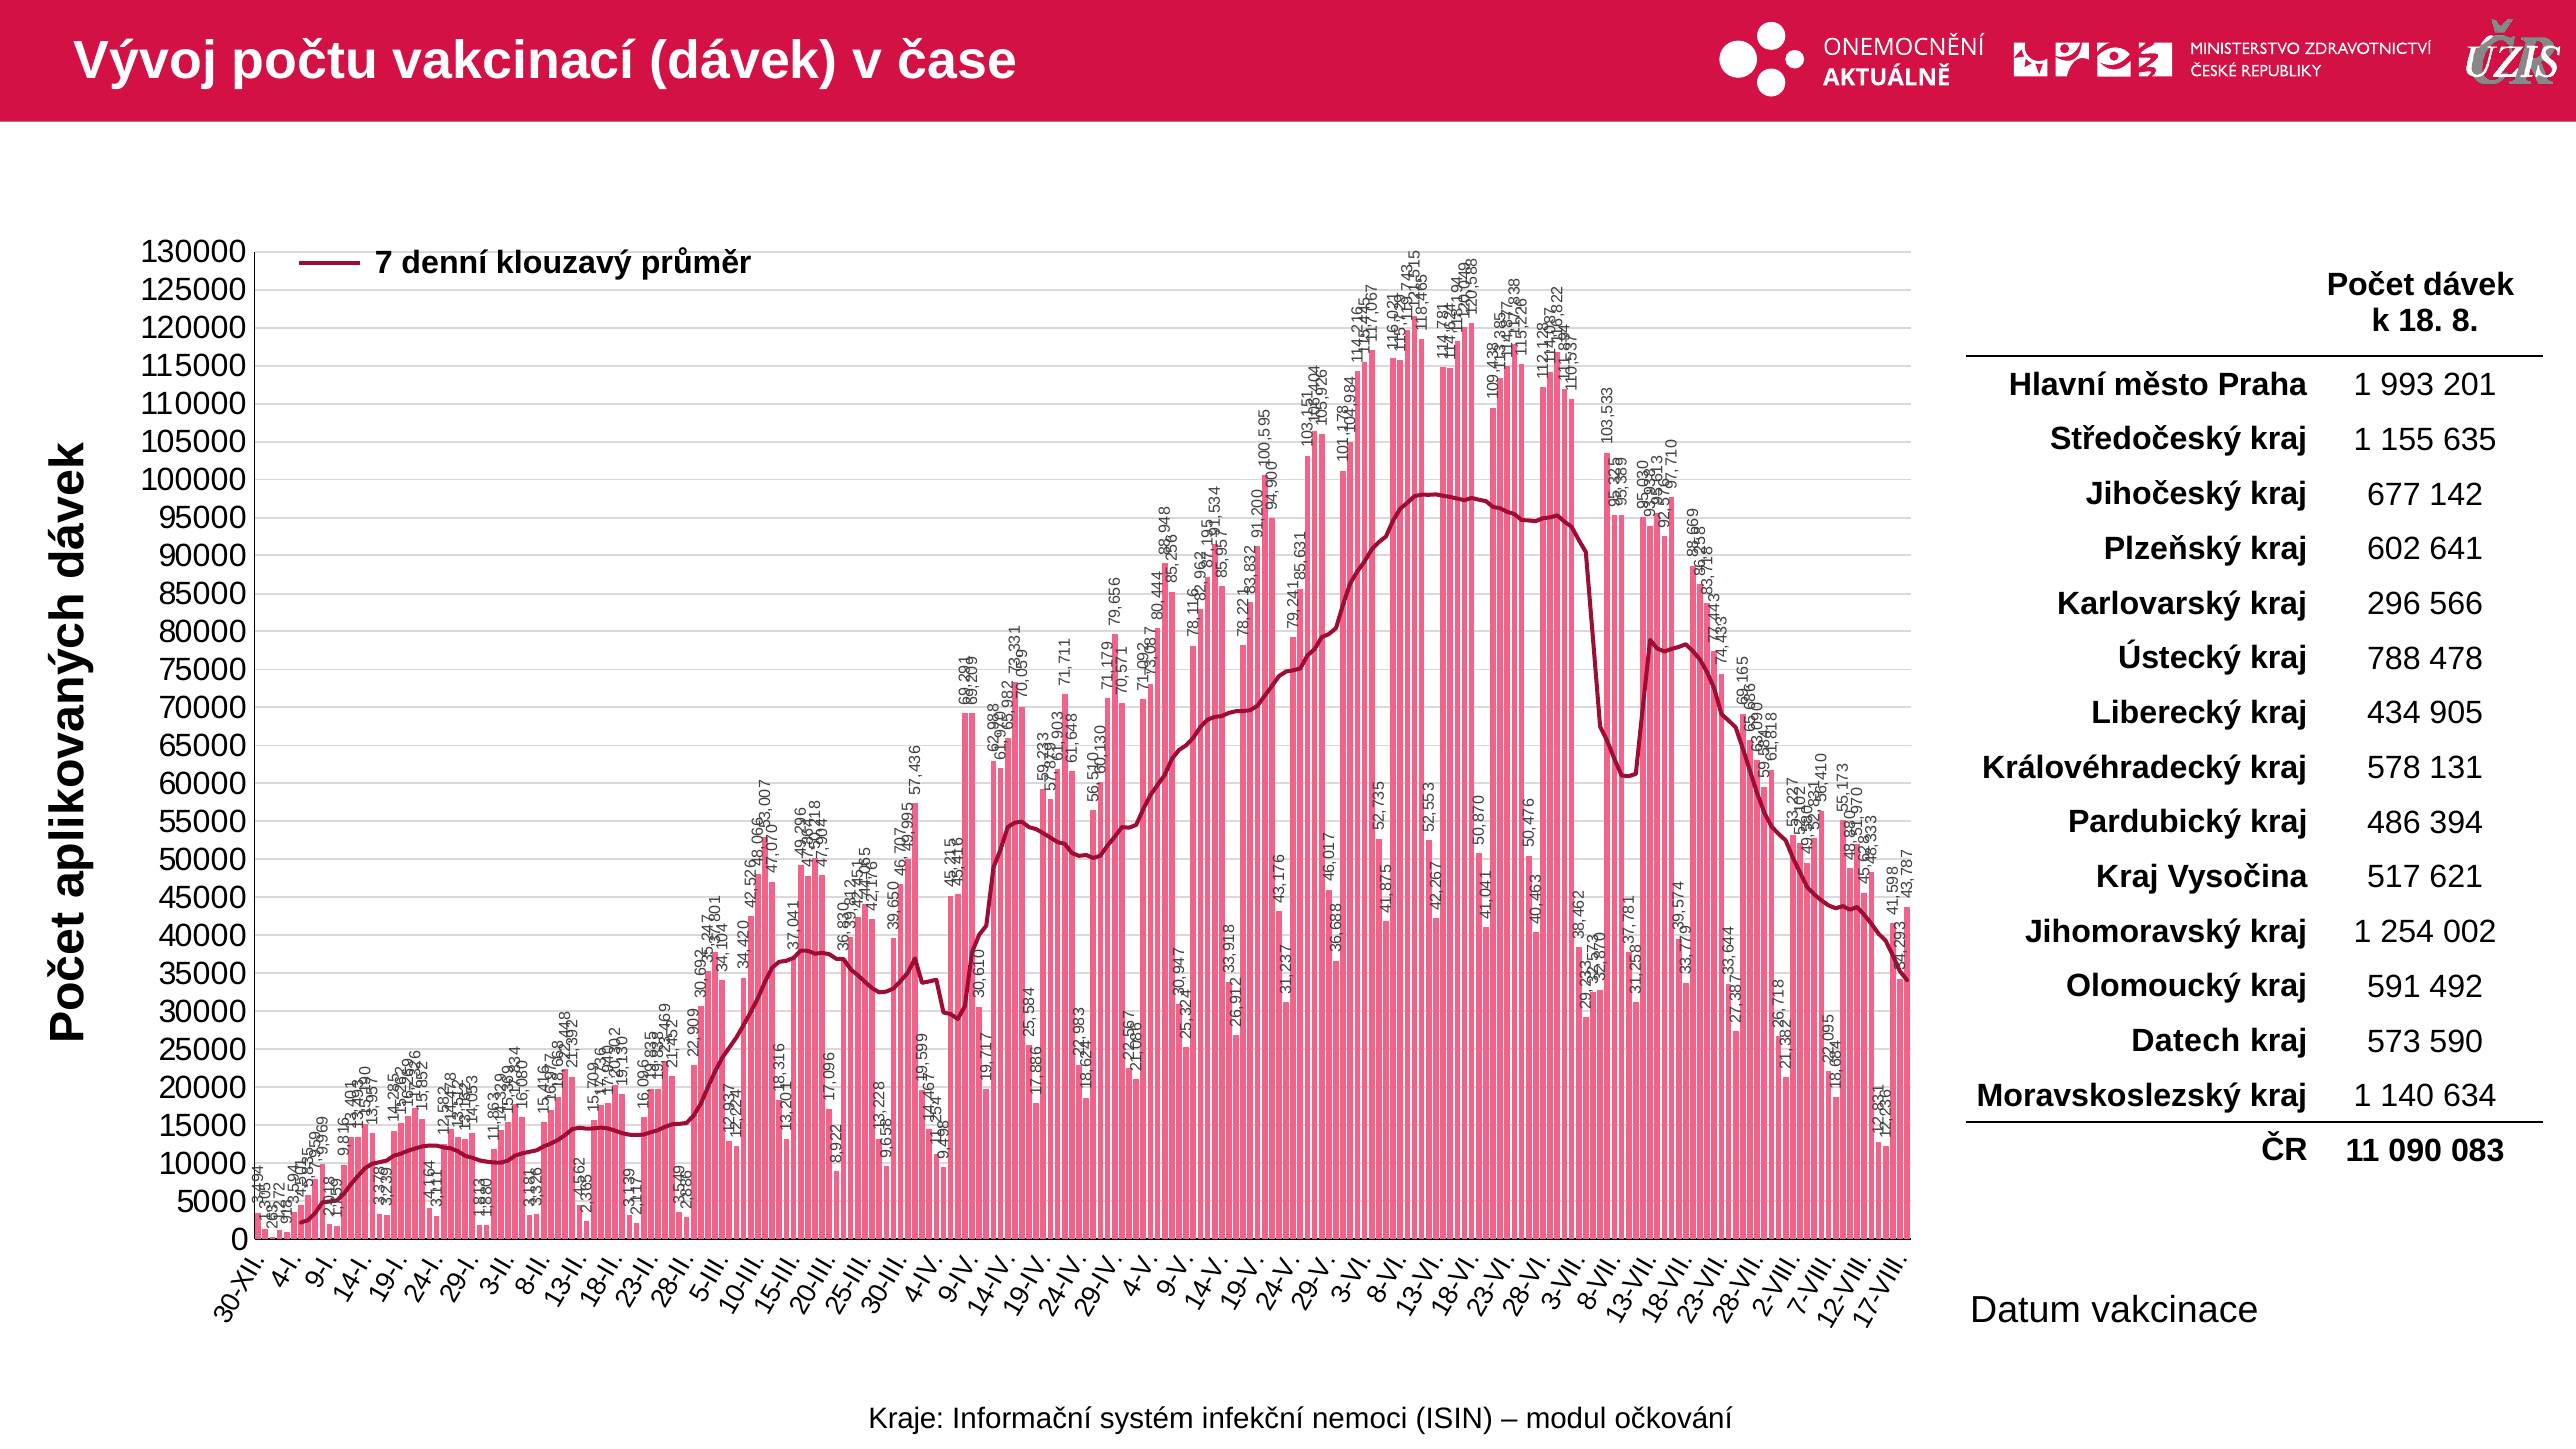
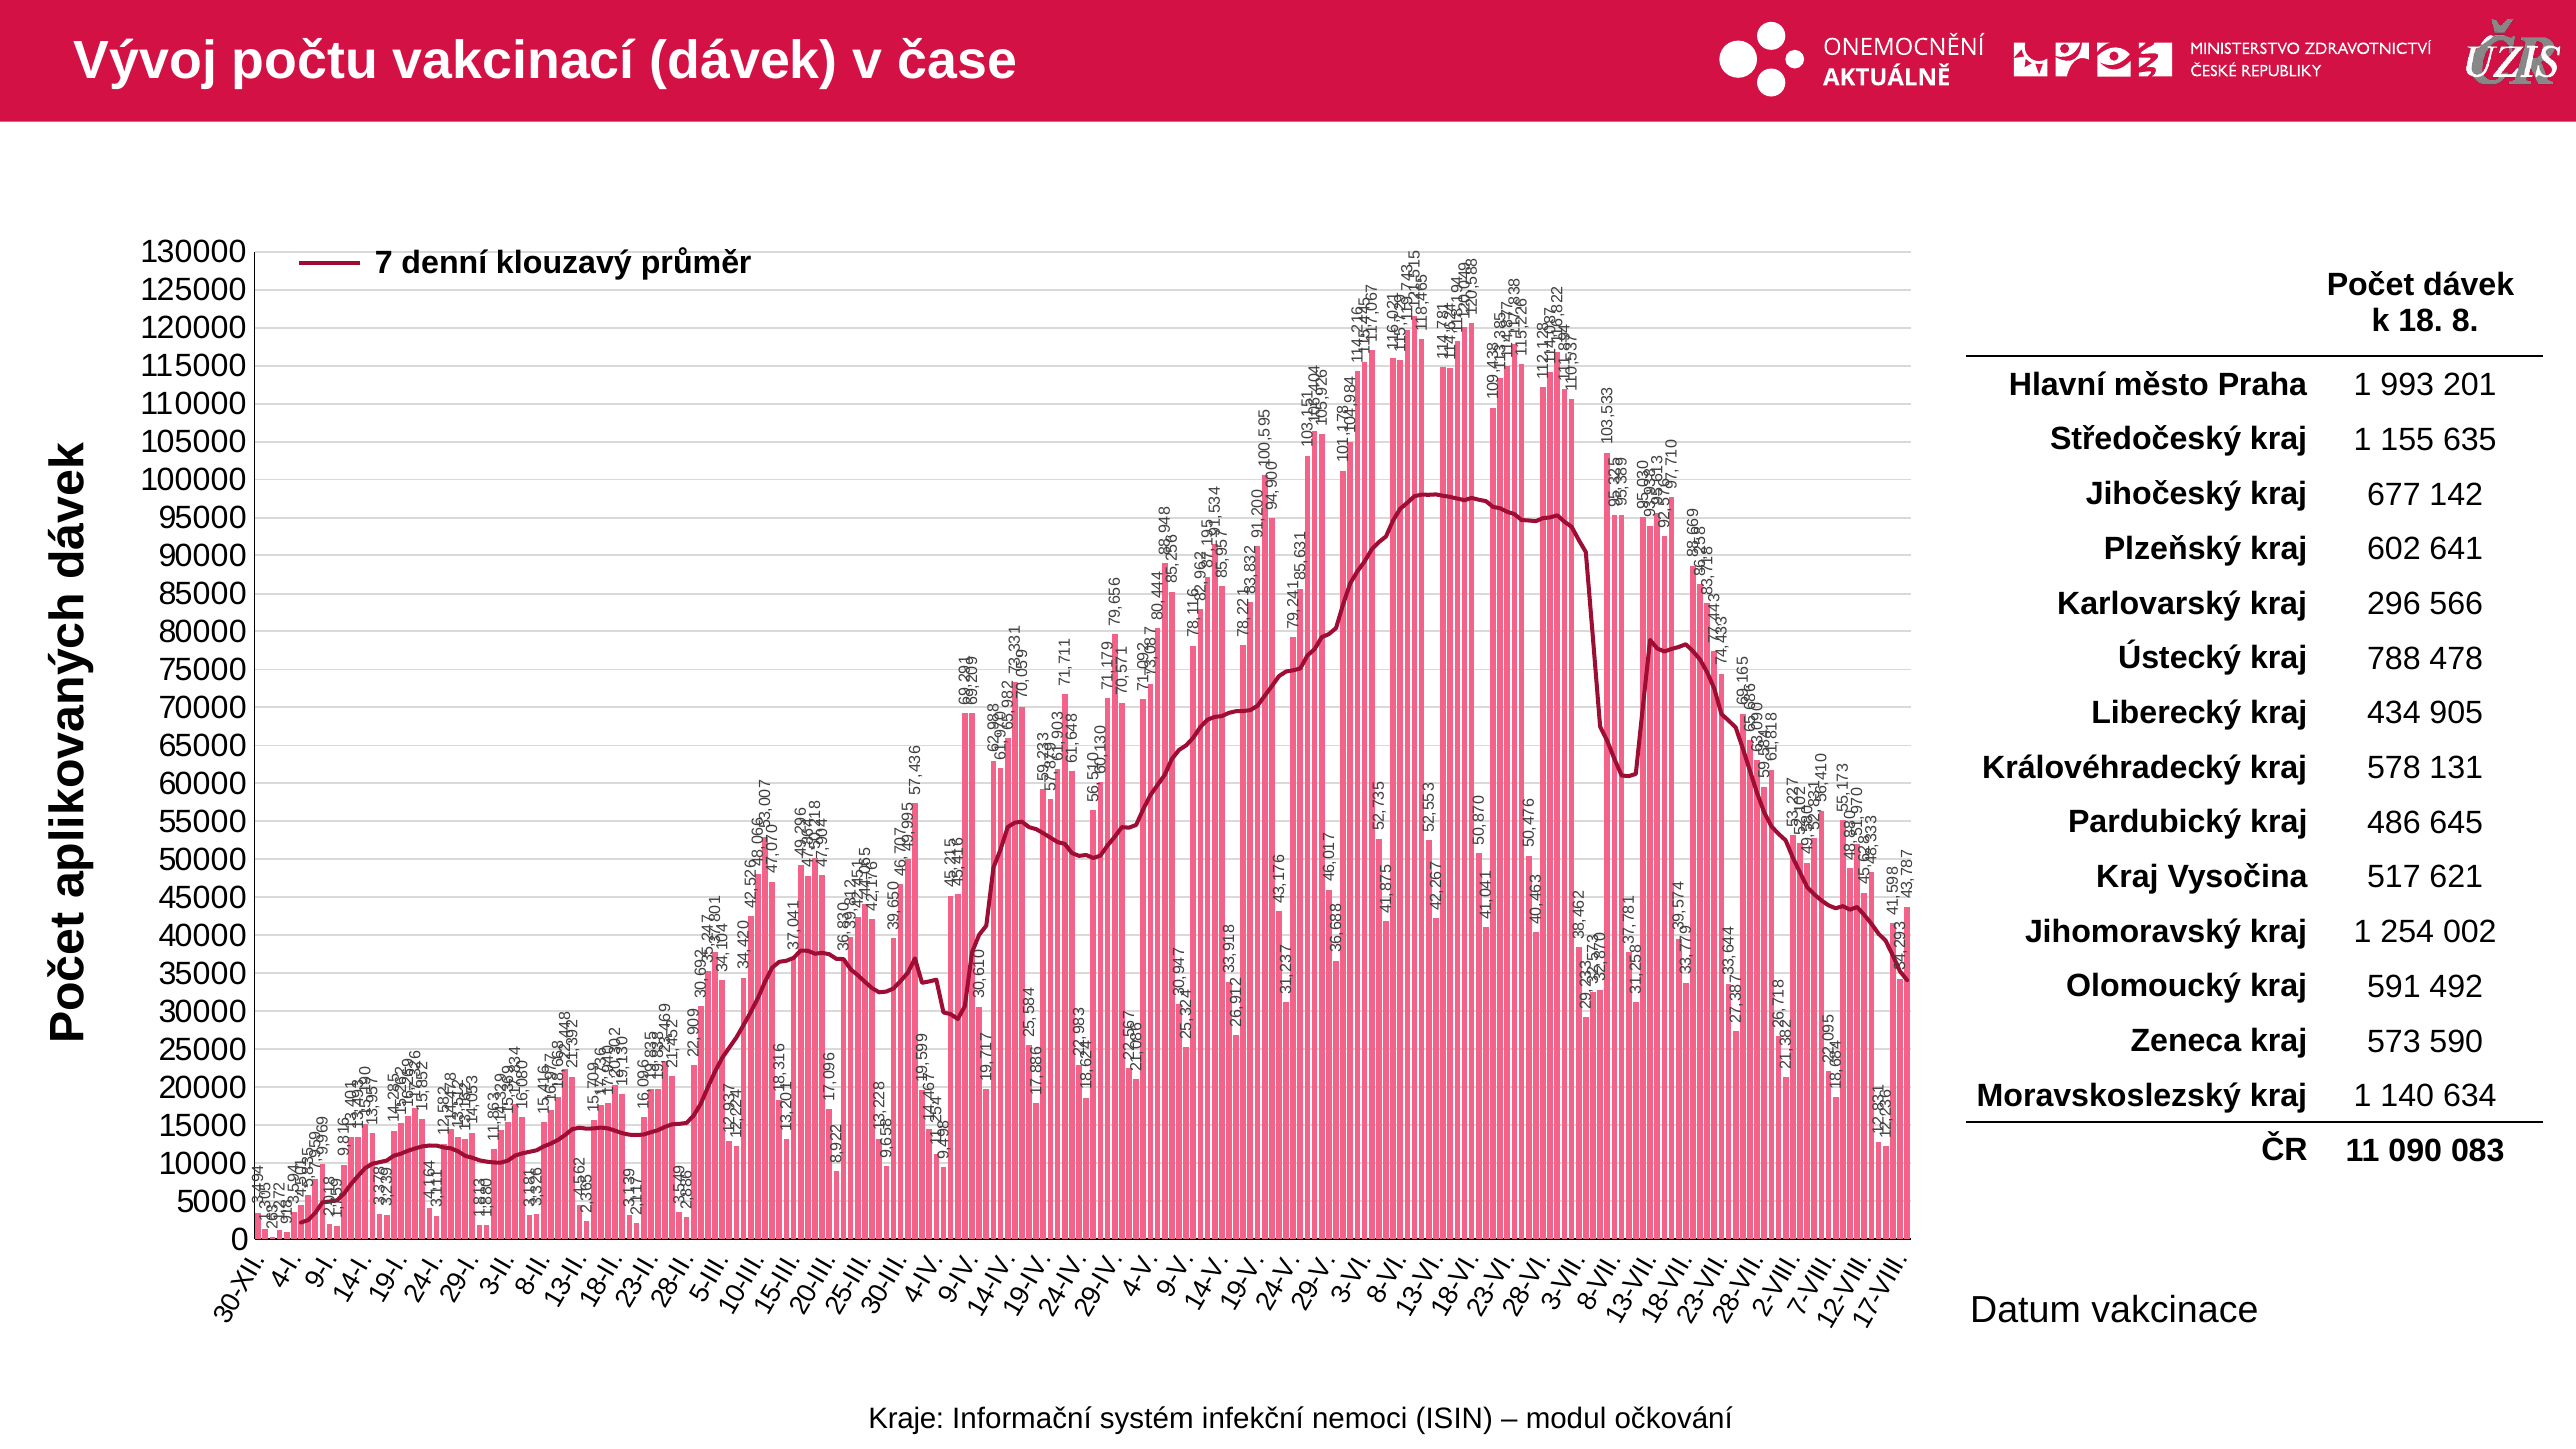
394: 394 -> 645
Datech: Datech -> Zeneca
